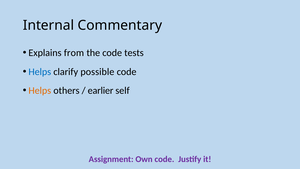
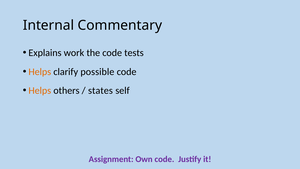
from: from -> work
Helps at (40, 72) colour: blue -> orange
earlier: earlier -> states
